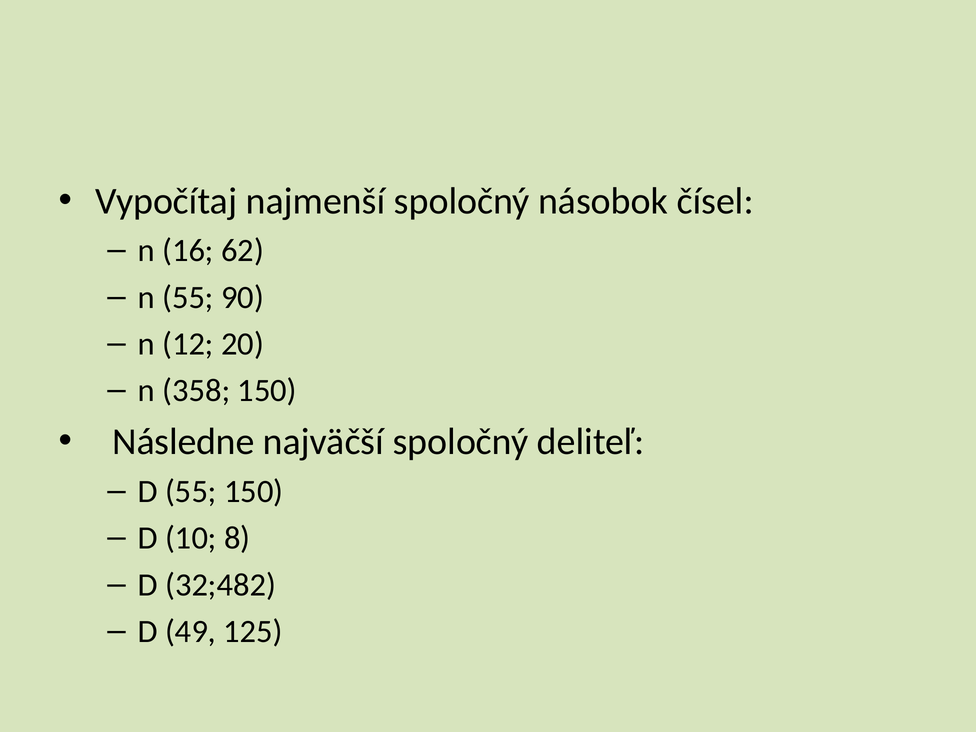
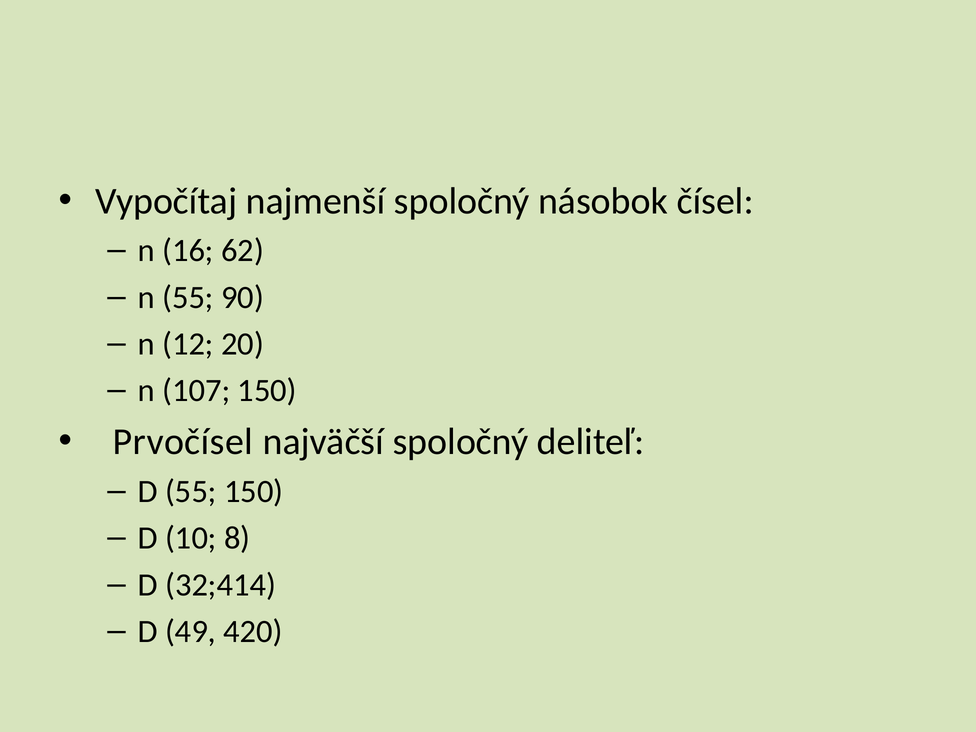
358: 358 -> 107
Následne: Následne -> Prvočísel
32;482: 32;482 -> 32;414
125: 125 -> 420
